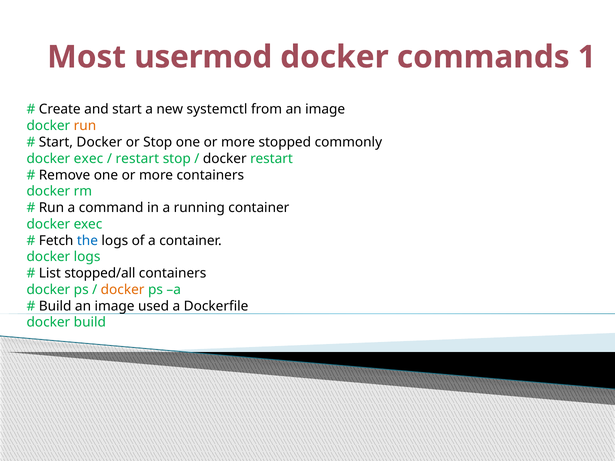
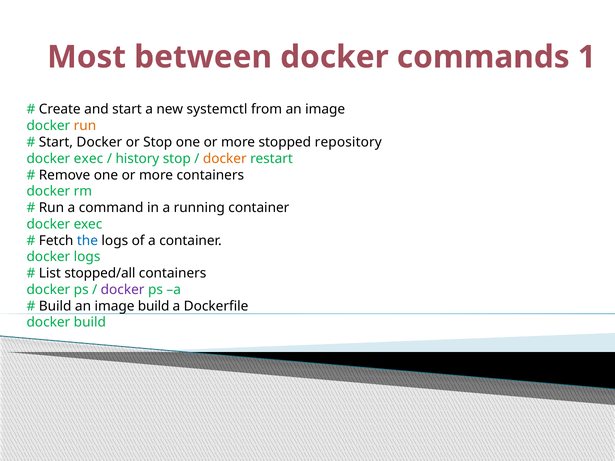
usermod: usermod -> between
commonly: commonly -> repository
restart at (137, 159): restart -> history
docker at (225, 159) colour: black -> orange
docker at (123, 290) colour: orange -> purple
image used: used -> build
